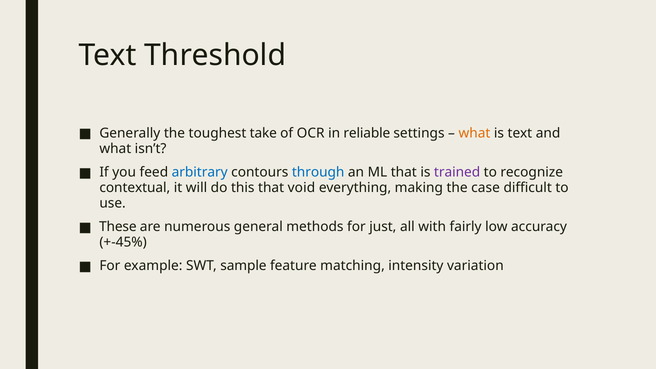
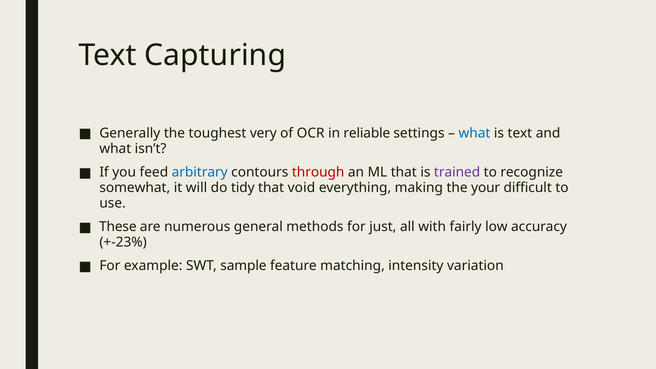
Threshold: Threshold -> Capturing
take: take -> very
what at (474, 133) colour: orange -> blue
through colour: blue -> red
contextual: contextual -> somewhat
this: this -> tidy
case: case -> your
+-45%: +-45% -> +-23%
